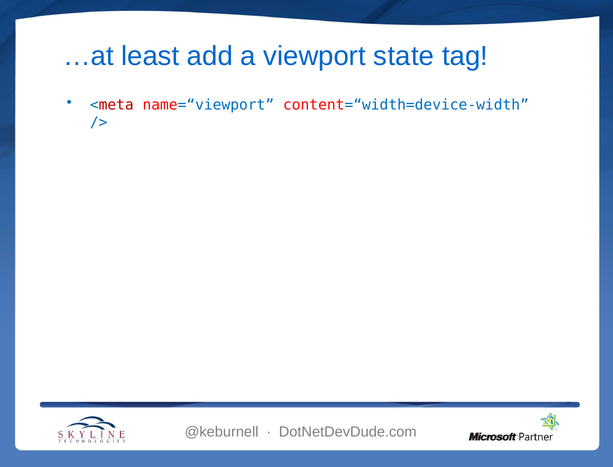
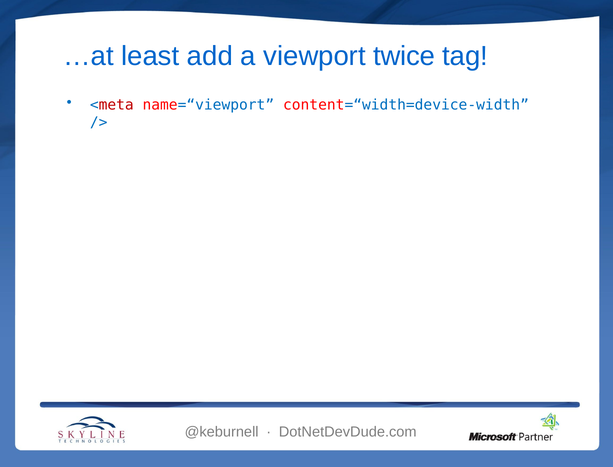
state: state -> twice
